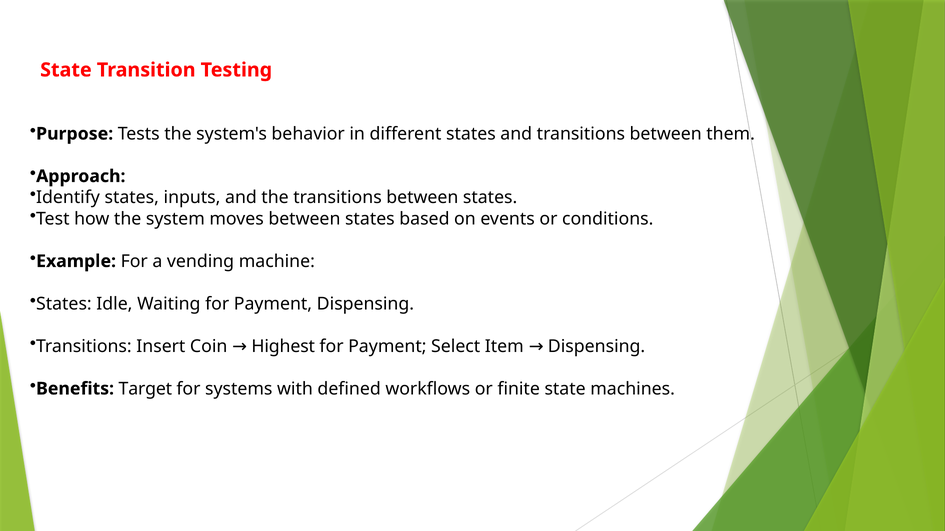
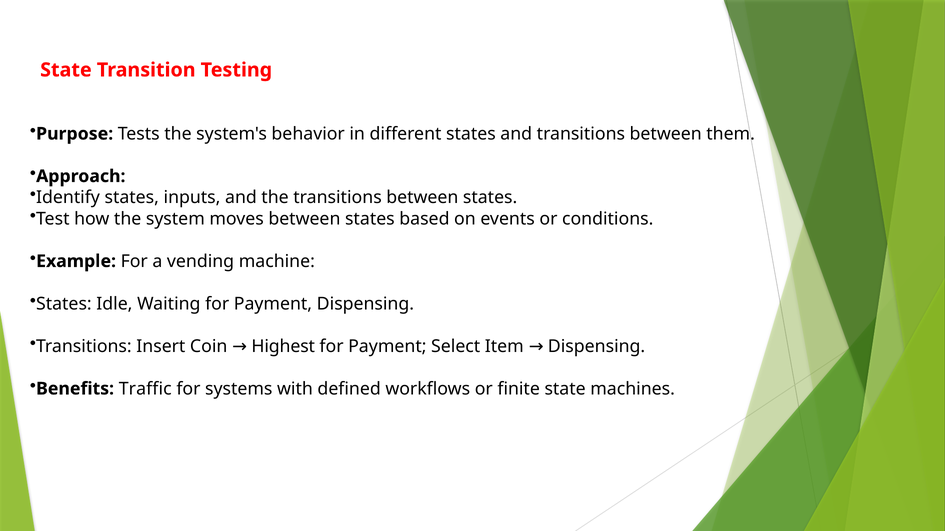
Target: Target -> Traffic
